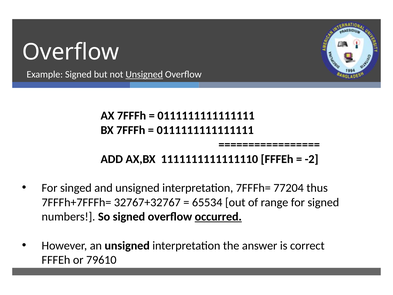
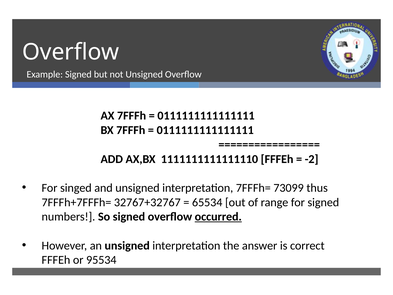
Unsigned at (144, 74) underline: present -> none
77204: 77204 -> 73099
79610: 79610 -> 95534
